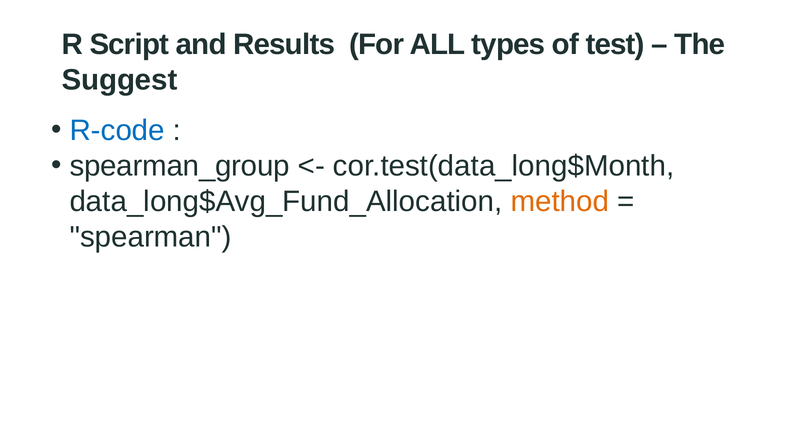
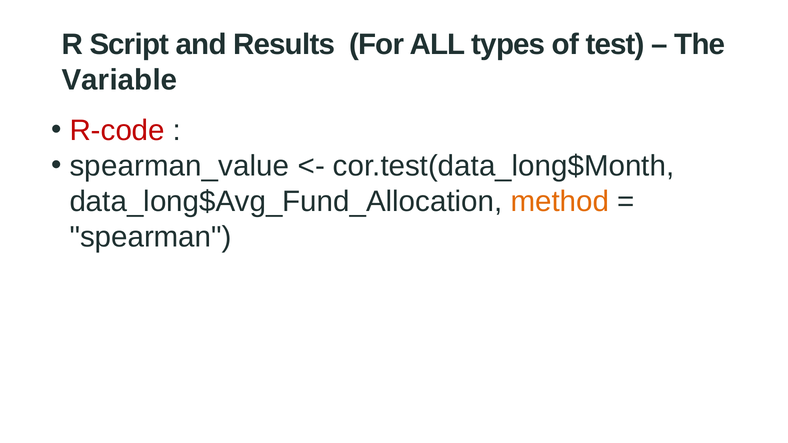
Suggest: Suggest -> Variable
R-code colour: blue -> red
spearman_group: spearman_group -> spearman_value
